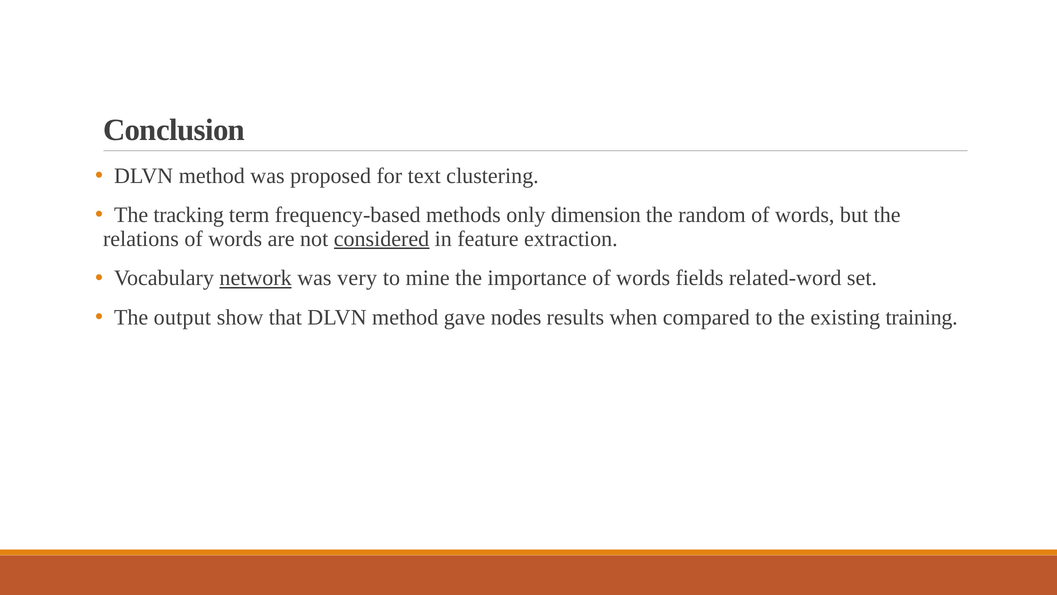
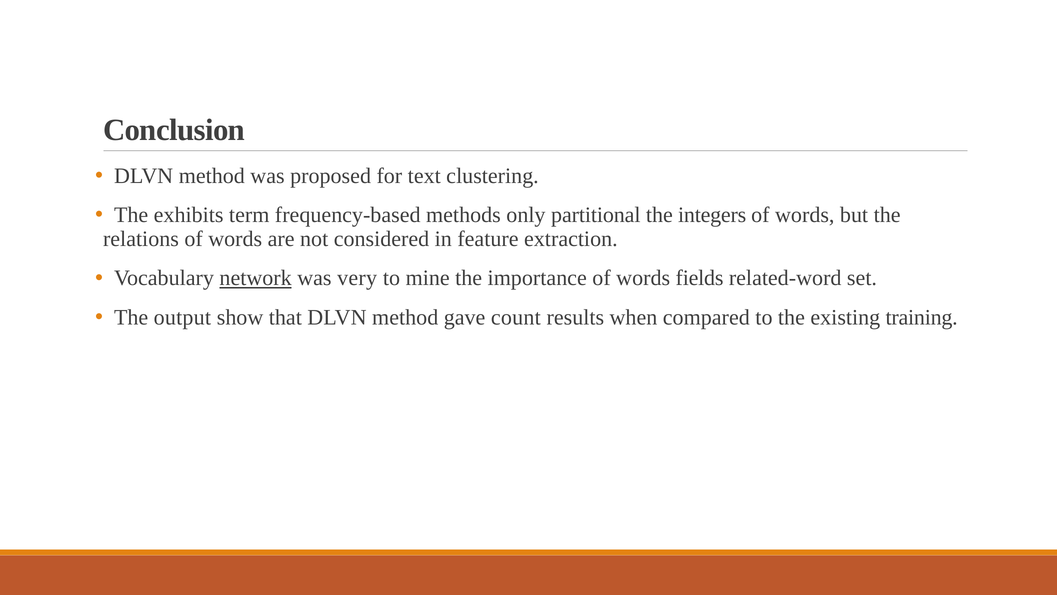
tracking: tracking -> exhibits
dimension: dimension -> partitional
random: random -> integers
considered underline: present -> none
nodes: nodes -> count
